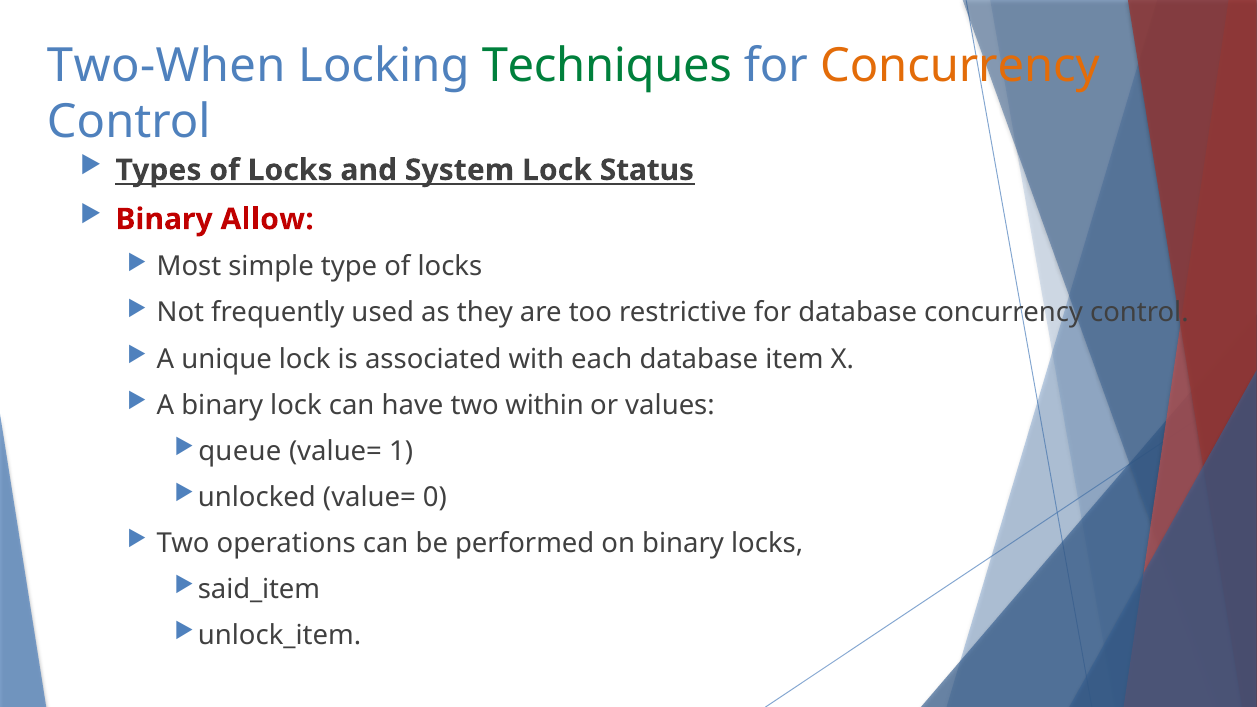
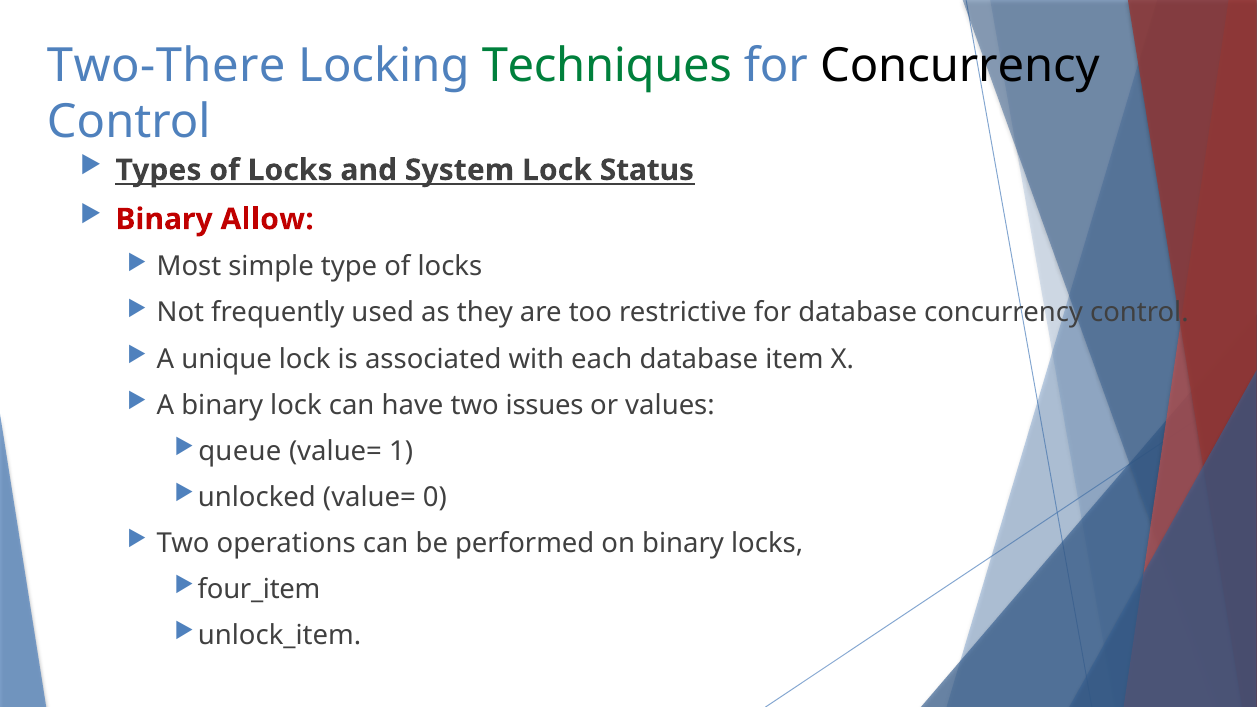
Two-When: Two-When -> Two-There
Concurrency at (960, 66) colour: orange -> black
within: within -> issues
said_item: said_item -> four_item
